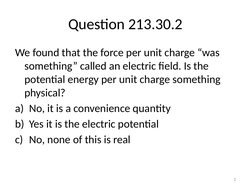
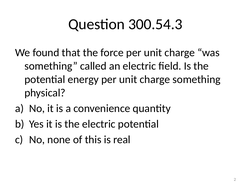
213.30.2: 213.30.2 -> 300.54.3
